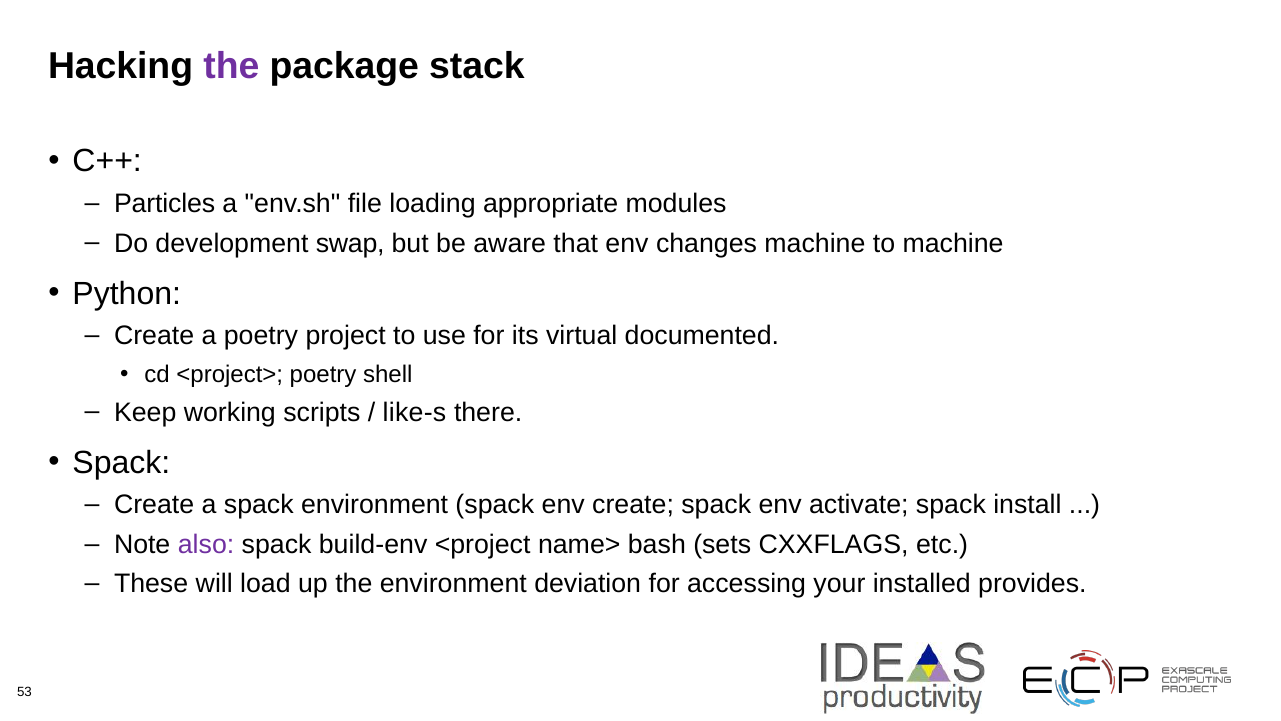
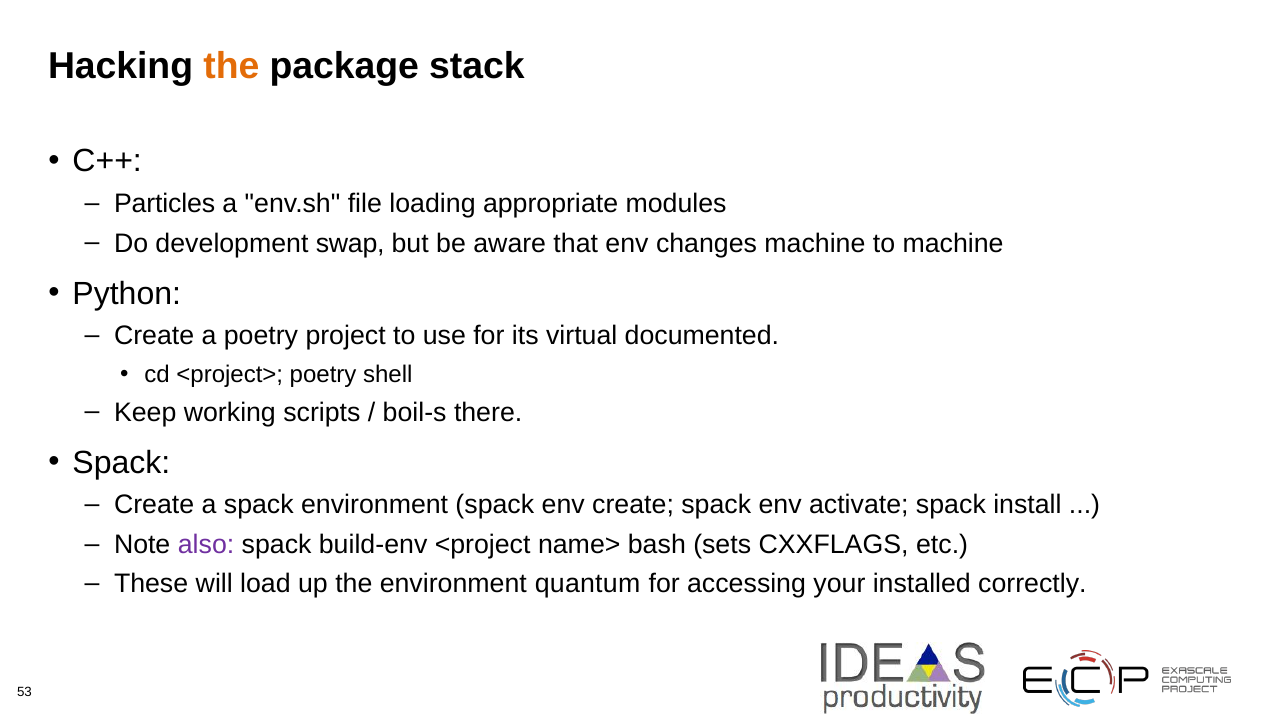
the at (231, 66) colour: purple -> orange
like-s: like-s -> boil-s
deviation: deviation -> quantum
provides: provides -> correctly
